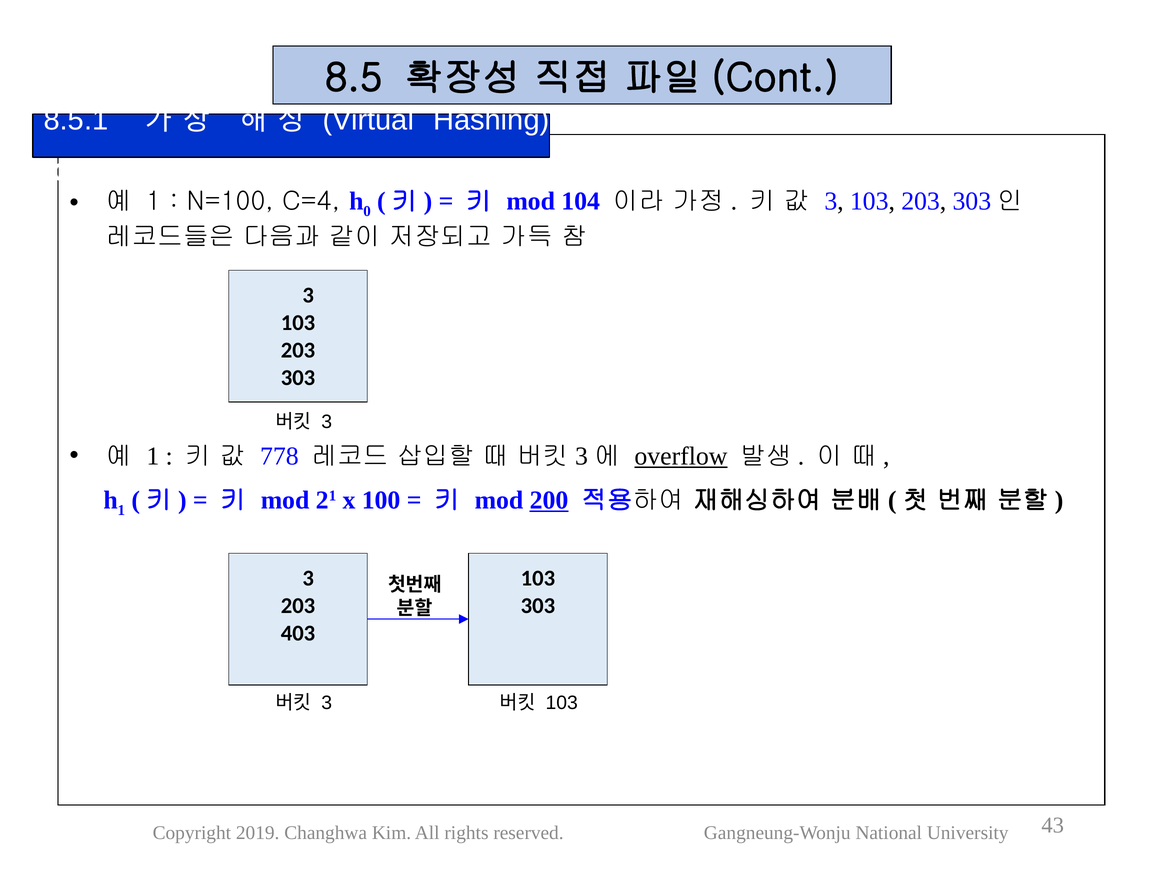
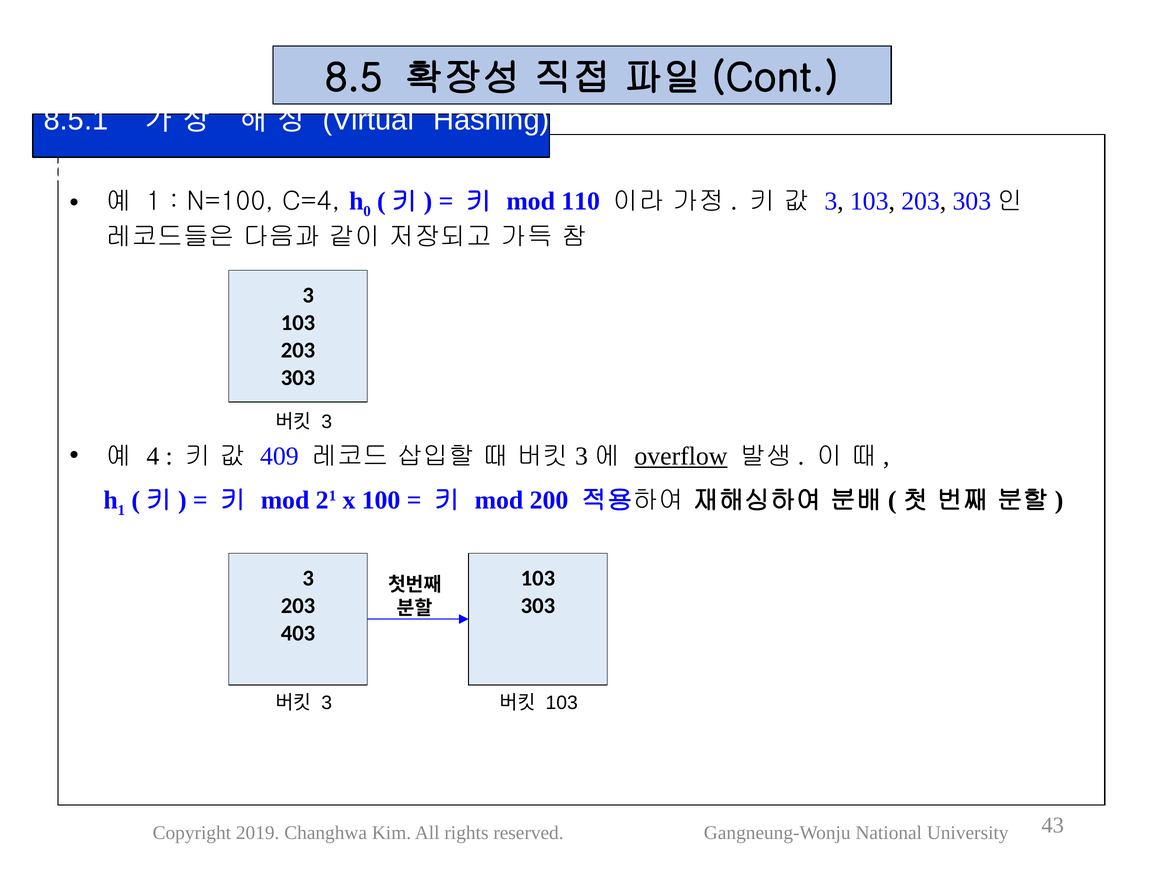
104: 104 -> 110
1 at (153, 456): 1 -> 4
778: 778 -> 409
200 underline: present -> none
